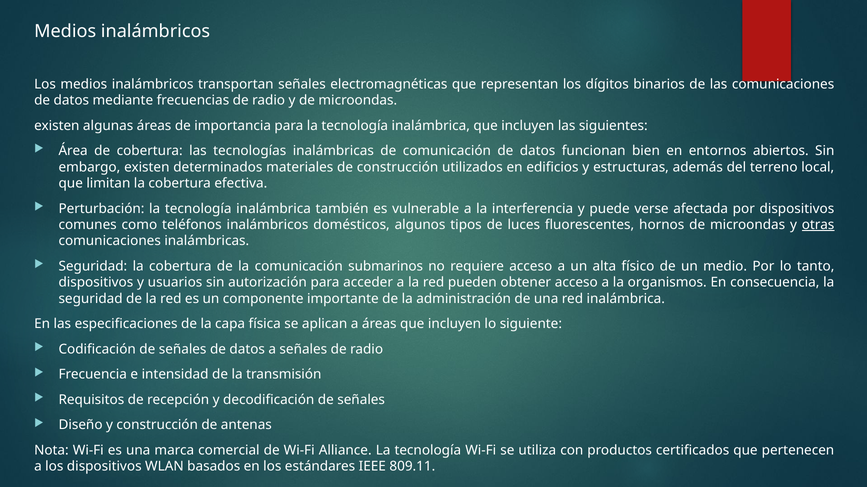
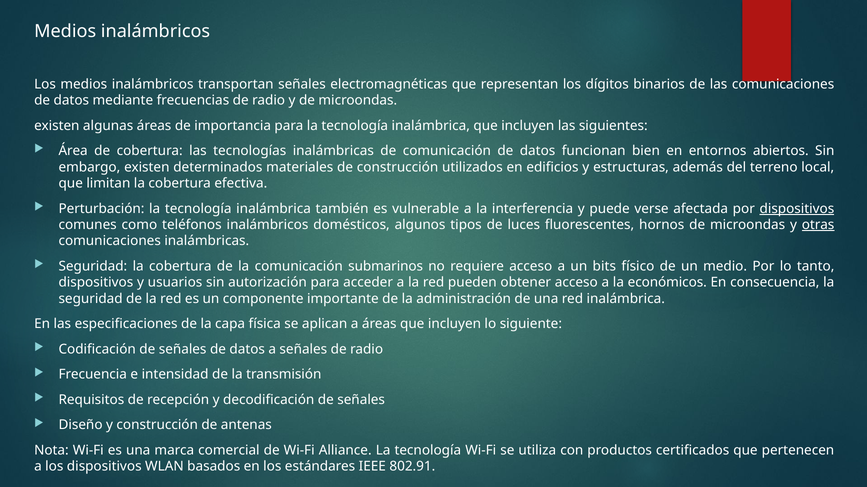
dispositivos at (797, 209) underline: none -> present
alta: alta -> bits
organismos: organismos -> económicos
809.11: 809.11 -> 802.91
